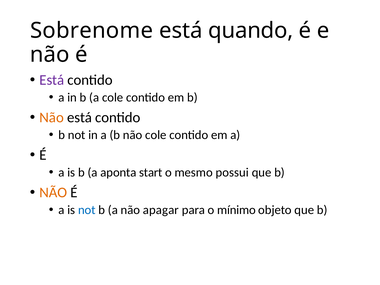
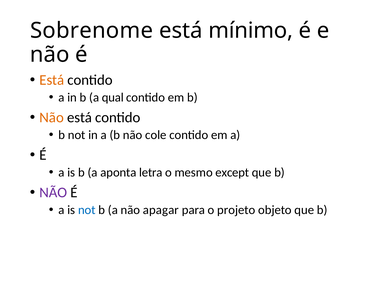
quando: quando -> mínimo
Está at (52, 80) colour: purple -> orange
a cole: cole -> qual
start: start -> letra
possui: possui -> except
NÃO at (53, 193) colour: orange -> purple
mínimo: mínimo -> projeto
